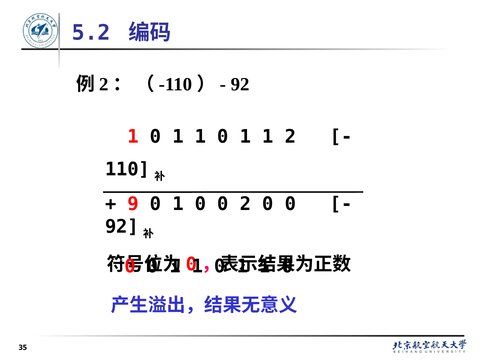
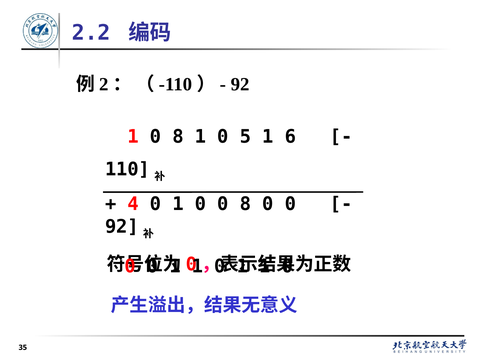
5.2: 5.2 -> 2.2
1 at (178, 137): 1 -> 8
1 at (245, 137): 1 -> 5
1 2: 2 -> 6
9: 9 -> 4
0 0 2: 2 -> 8
